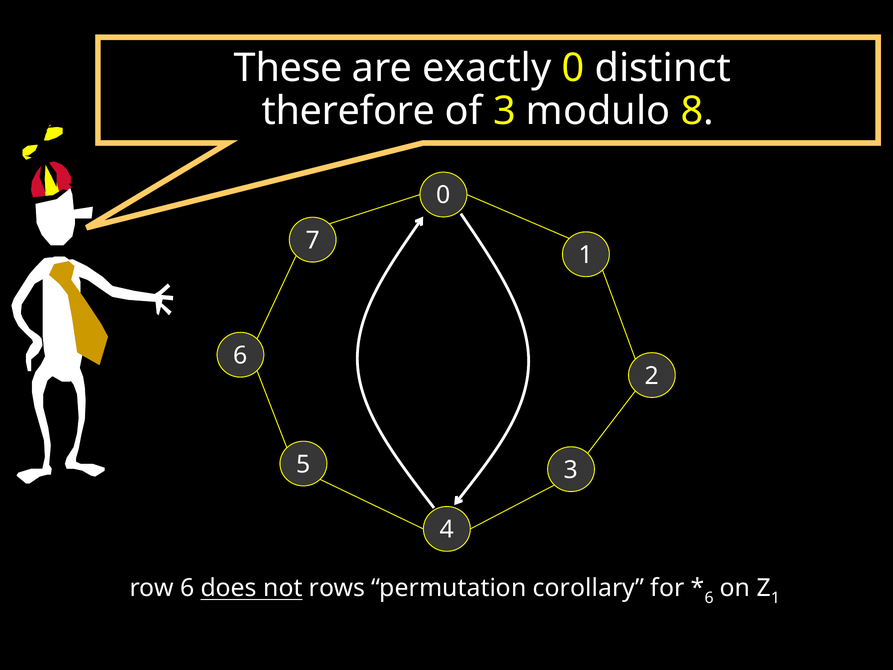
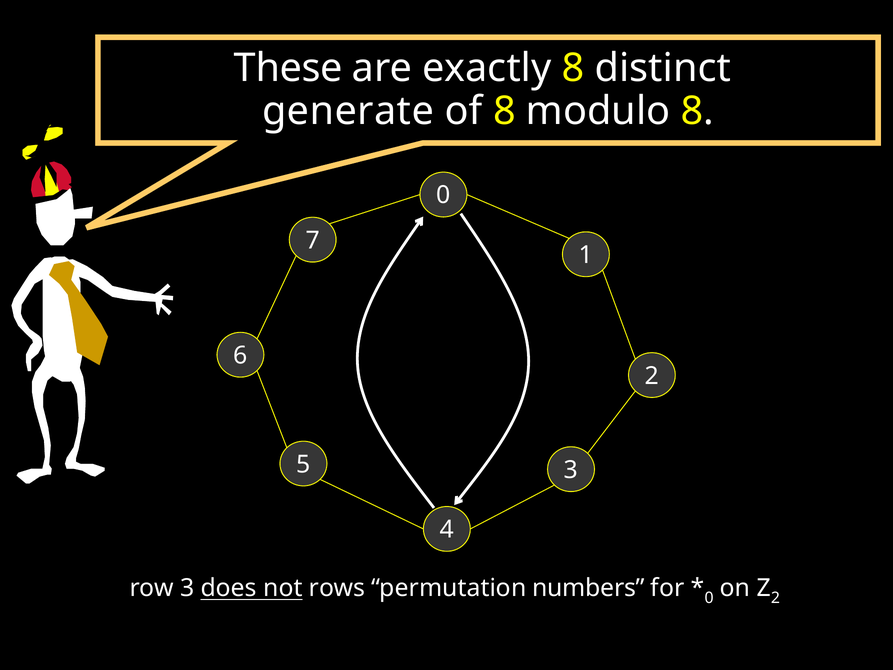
exactly 0: 0 -> 8
therefore: therefore -> generate
of 3: 3 -> 8
row 6: 6 -> 3
corollary: corollary -> numbers
6 at (709, 598): 6 -> 0
1 at (775, 598): 1 -> 2
